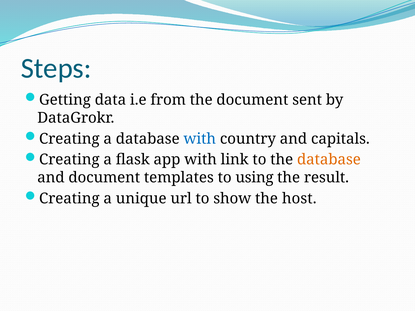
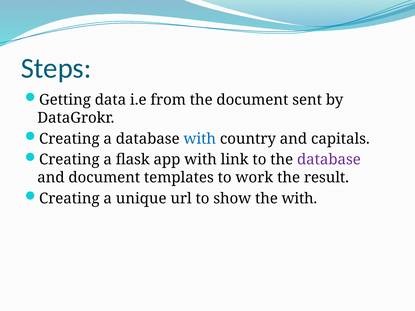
database at (329, 160) colour: orange -> purple
using: using -> work
the host: host -> with
